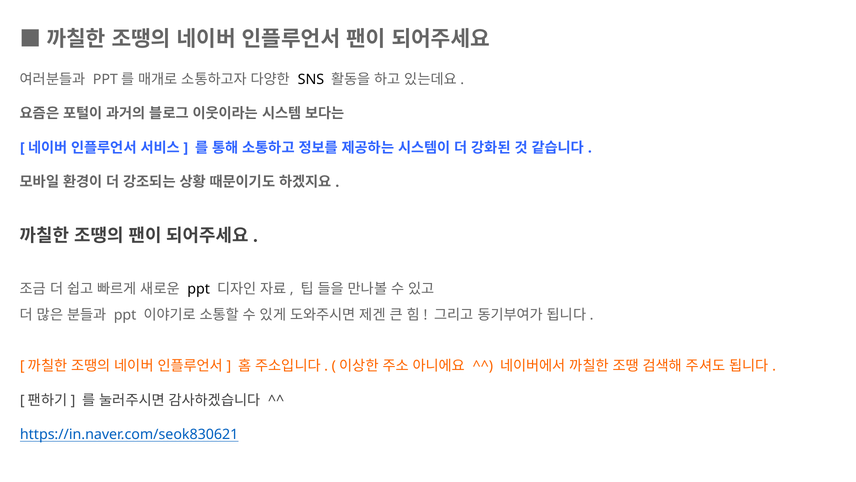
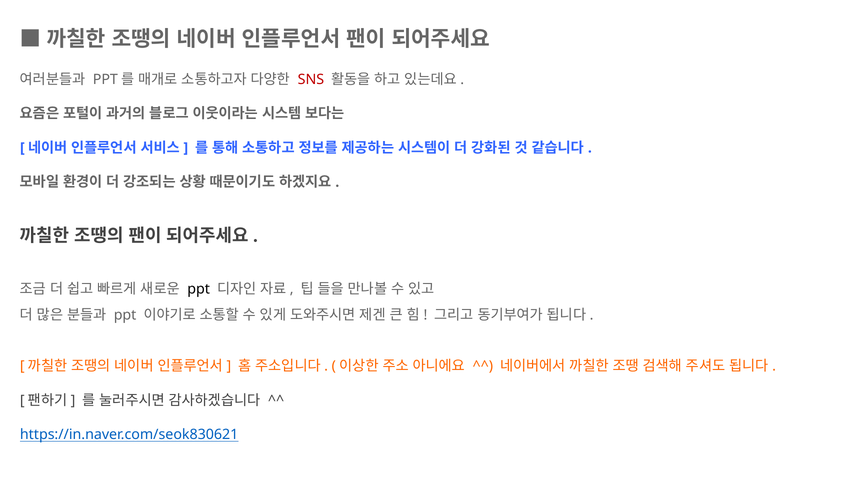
SNS colour: black -> red
